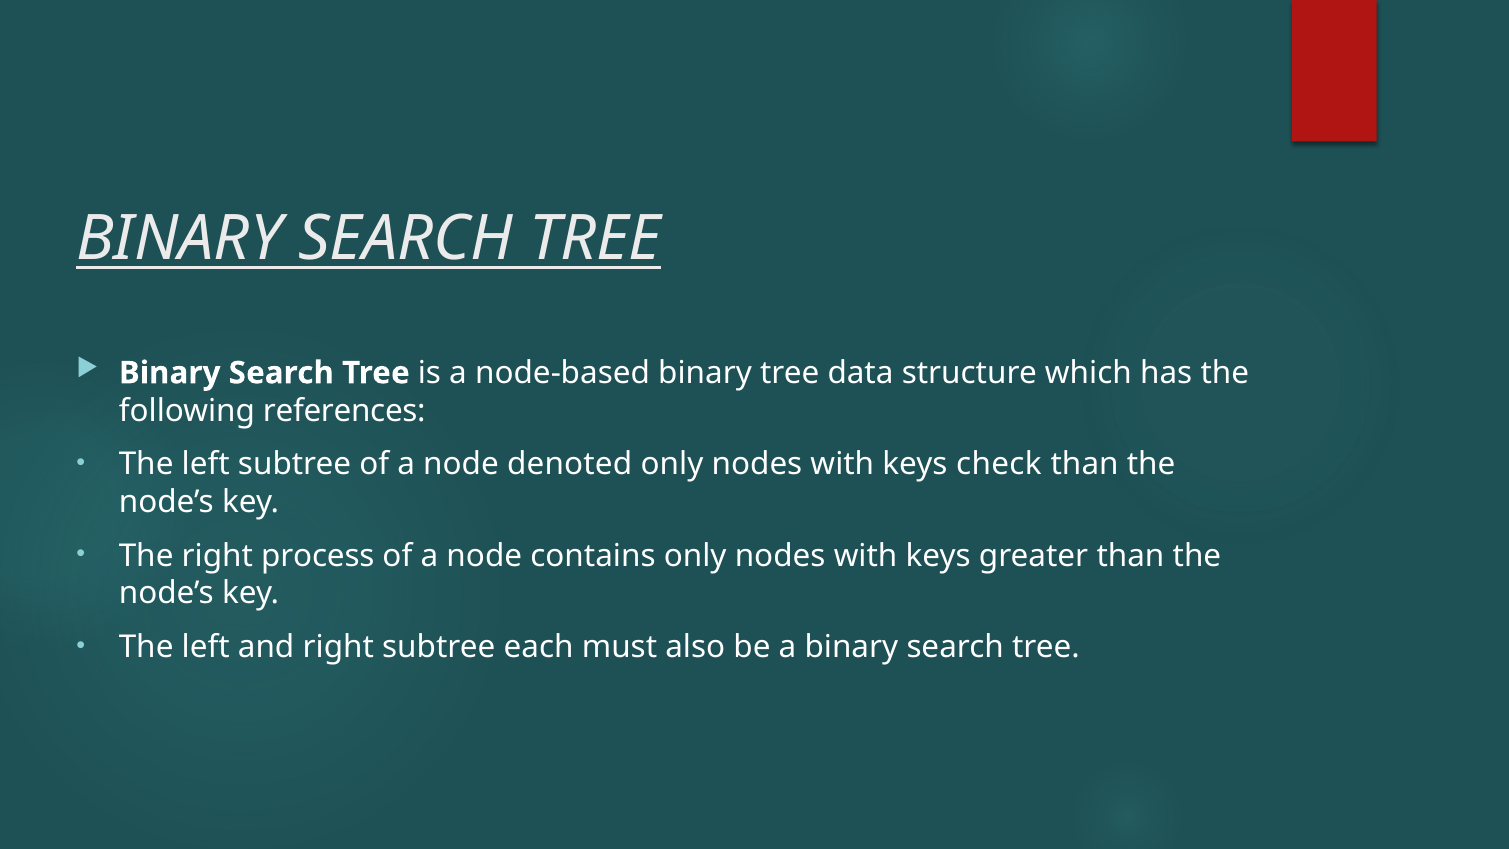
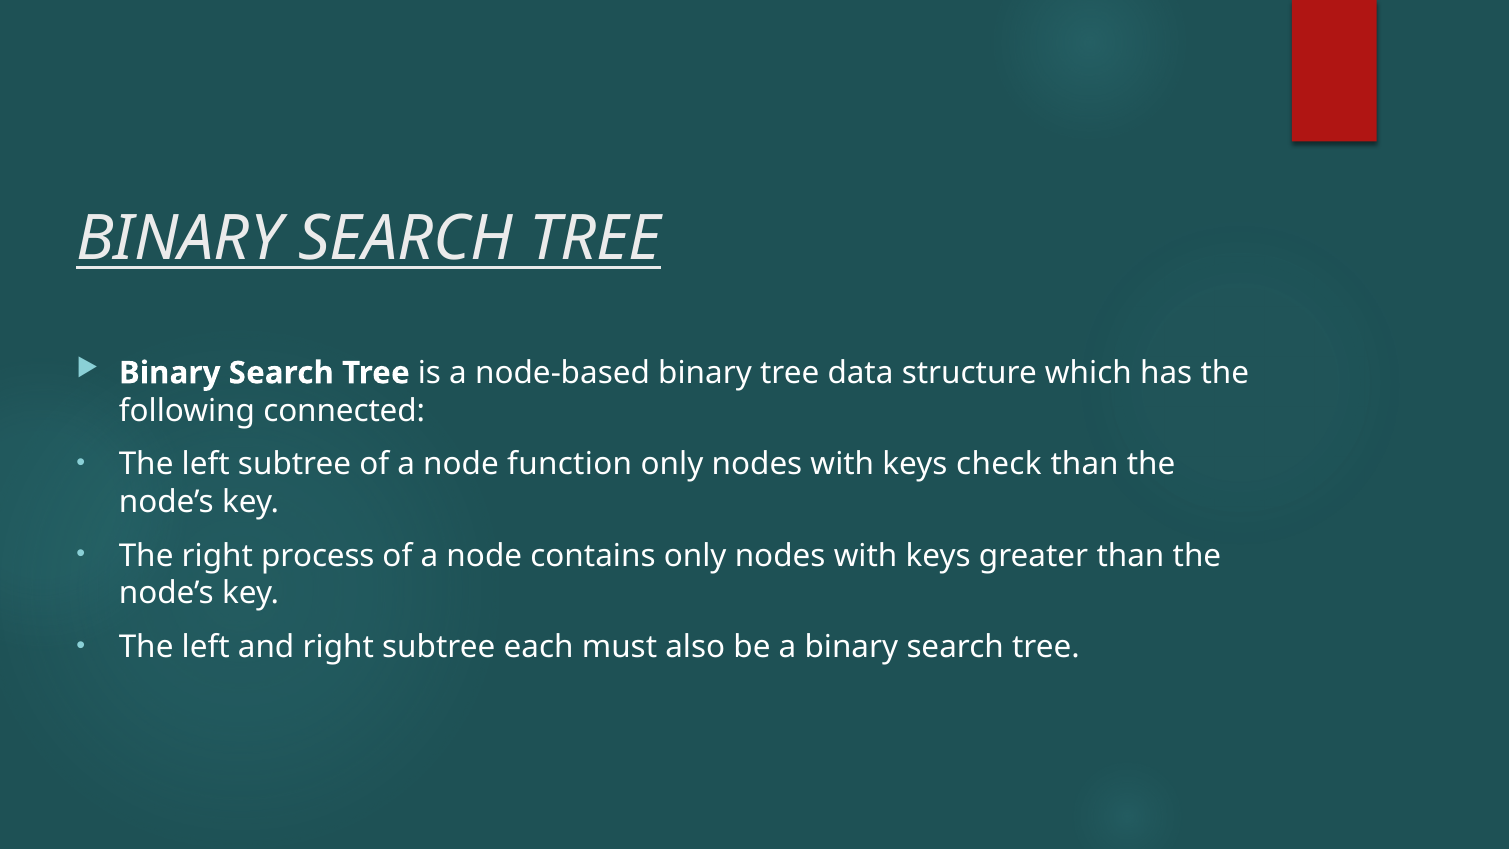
references: references -> connected
denoted: denoted -> function
